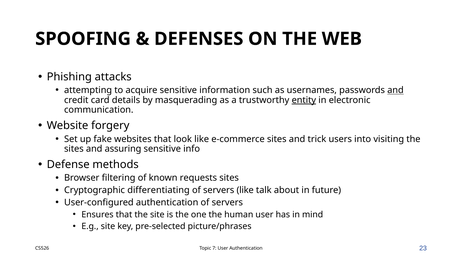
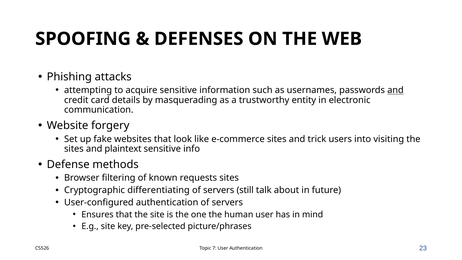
entity underline: present -> none
assuring: assuring -> plaintext
servers like: like -> still
